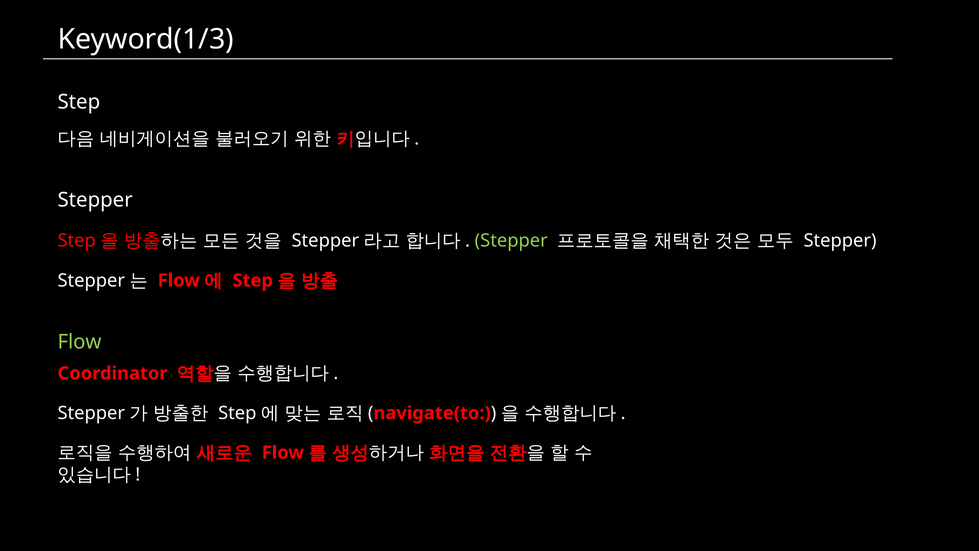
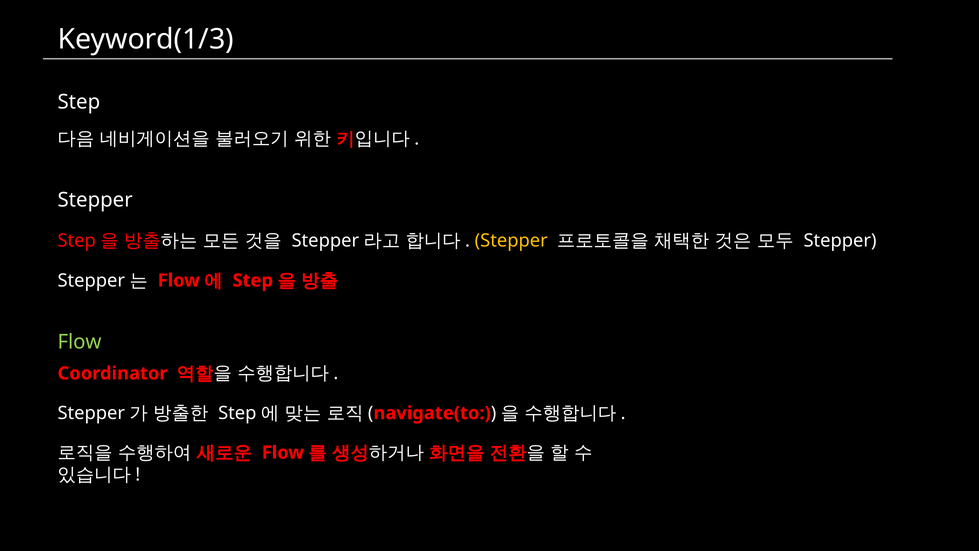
Stepper at (511, 241) colour: light green -> yellow
